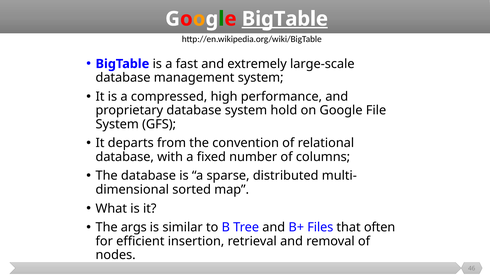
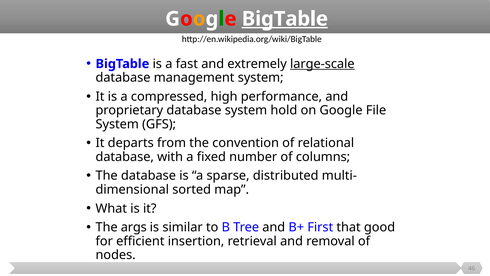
large-scale underline: none -> present
Files: Files -> First
often: often -> good
